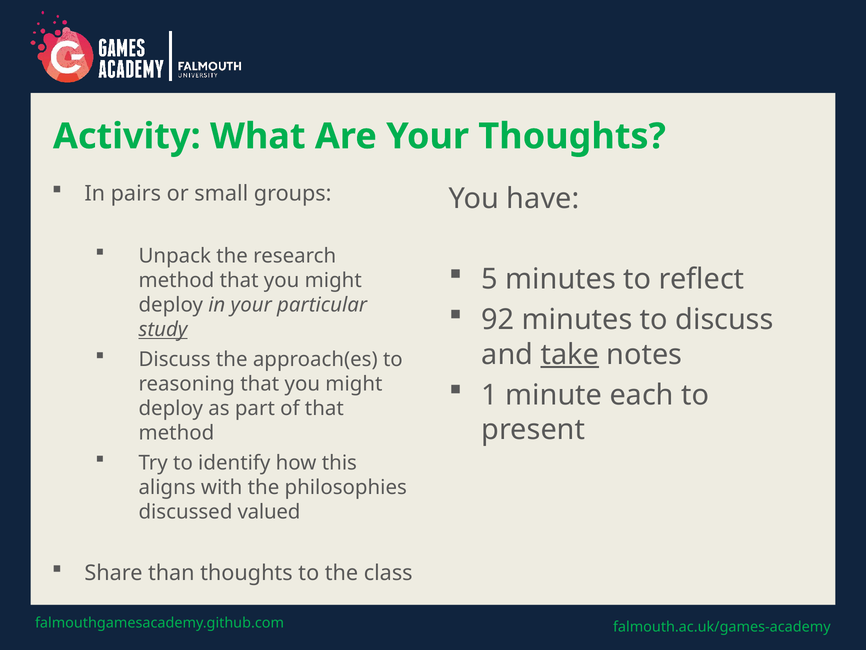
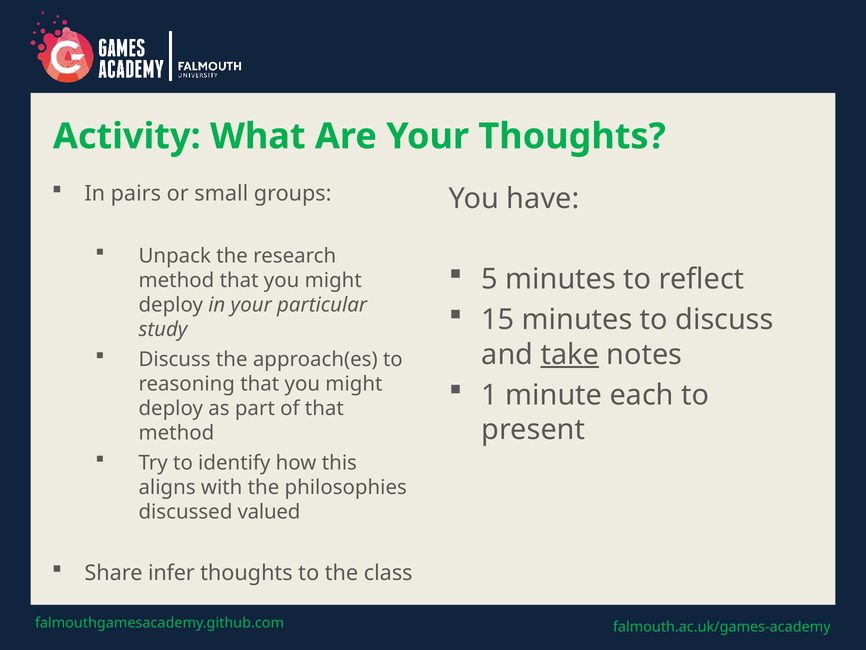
92: 92 -> 15
study underline: present -> none
than: than -> infer
